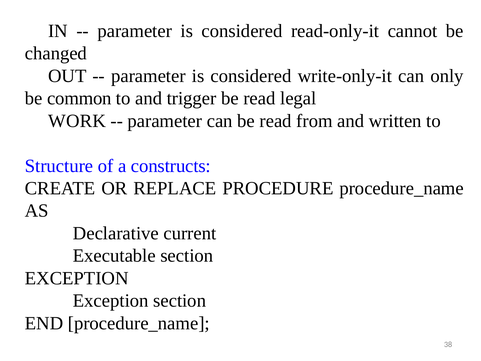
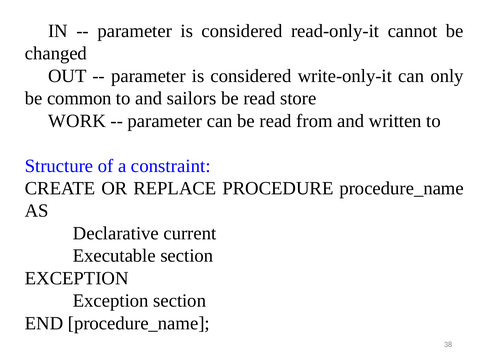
trigger: trigger -> sailors
legal: legal -> store
constructs: constructs -> constraint
